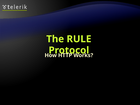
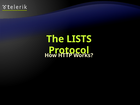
RULE: RULE -> LISTS
